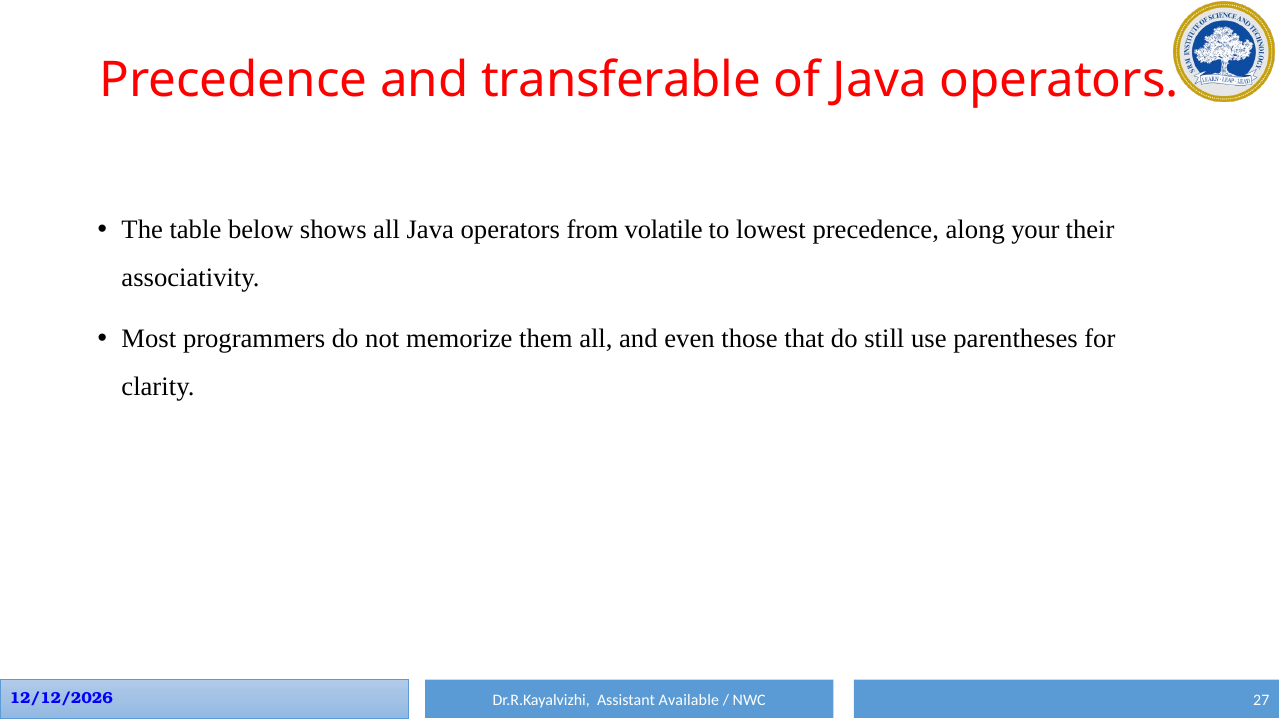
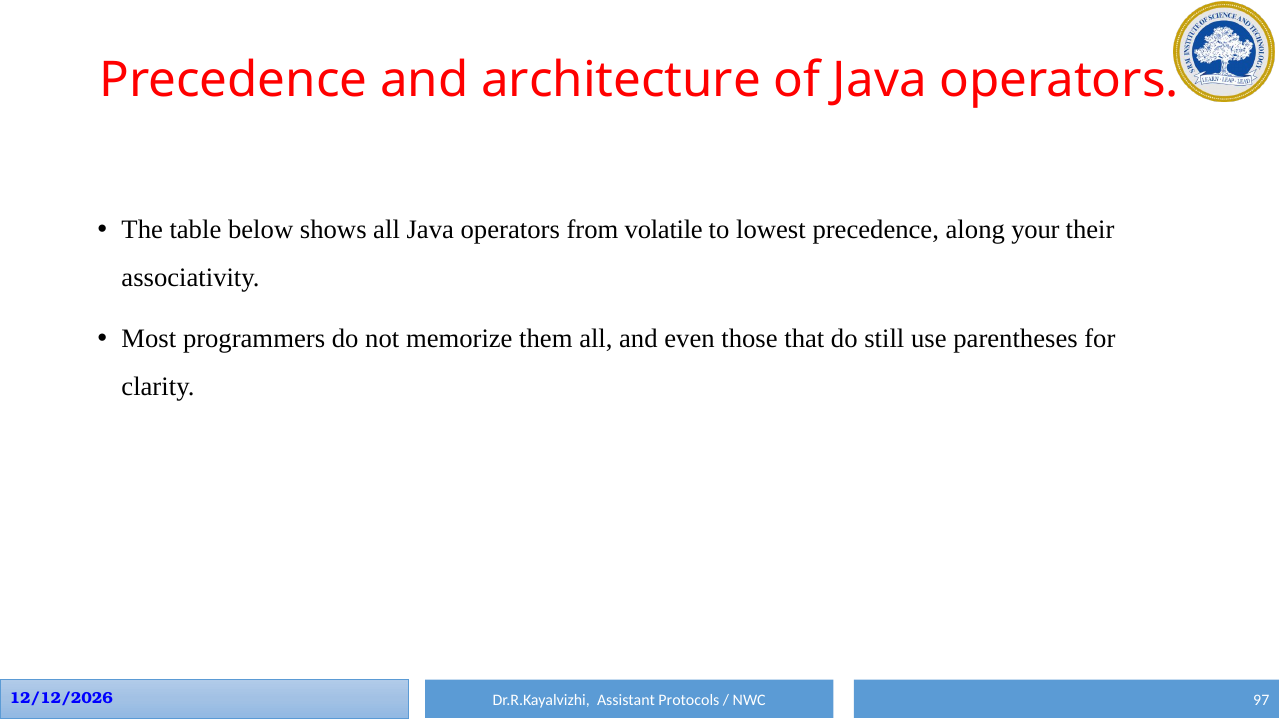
transferable: transferable -> architecture
27: 27 -> 97
Available: Available -> Protocols
